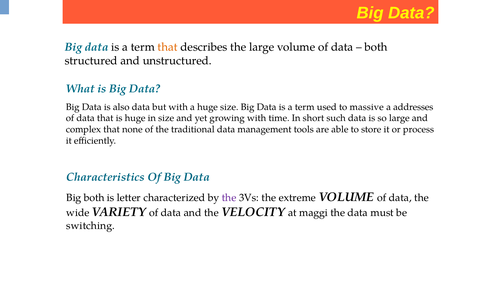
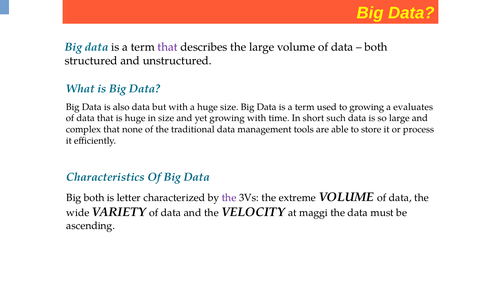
that at (168, 47) colour: orange -> purple
to massive: massive -> growing
addresses: addresses -> evaluates
switching: switching -> ascending
